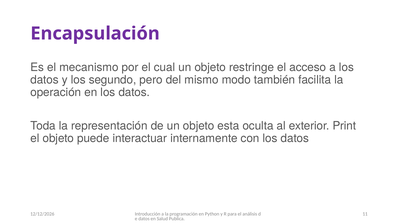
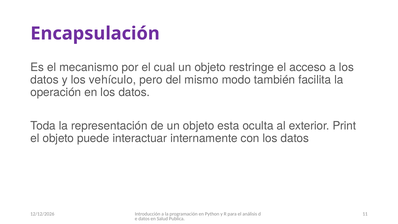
segundo: segundo -> vehículo
